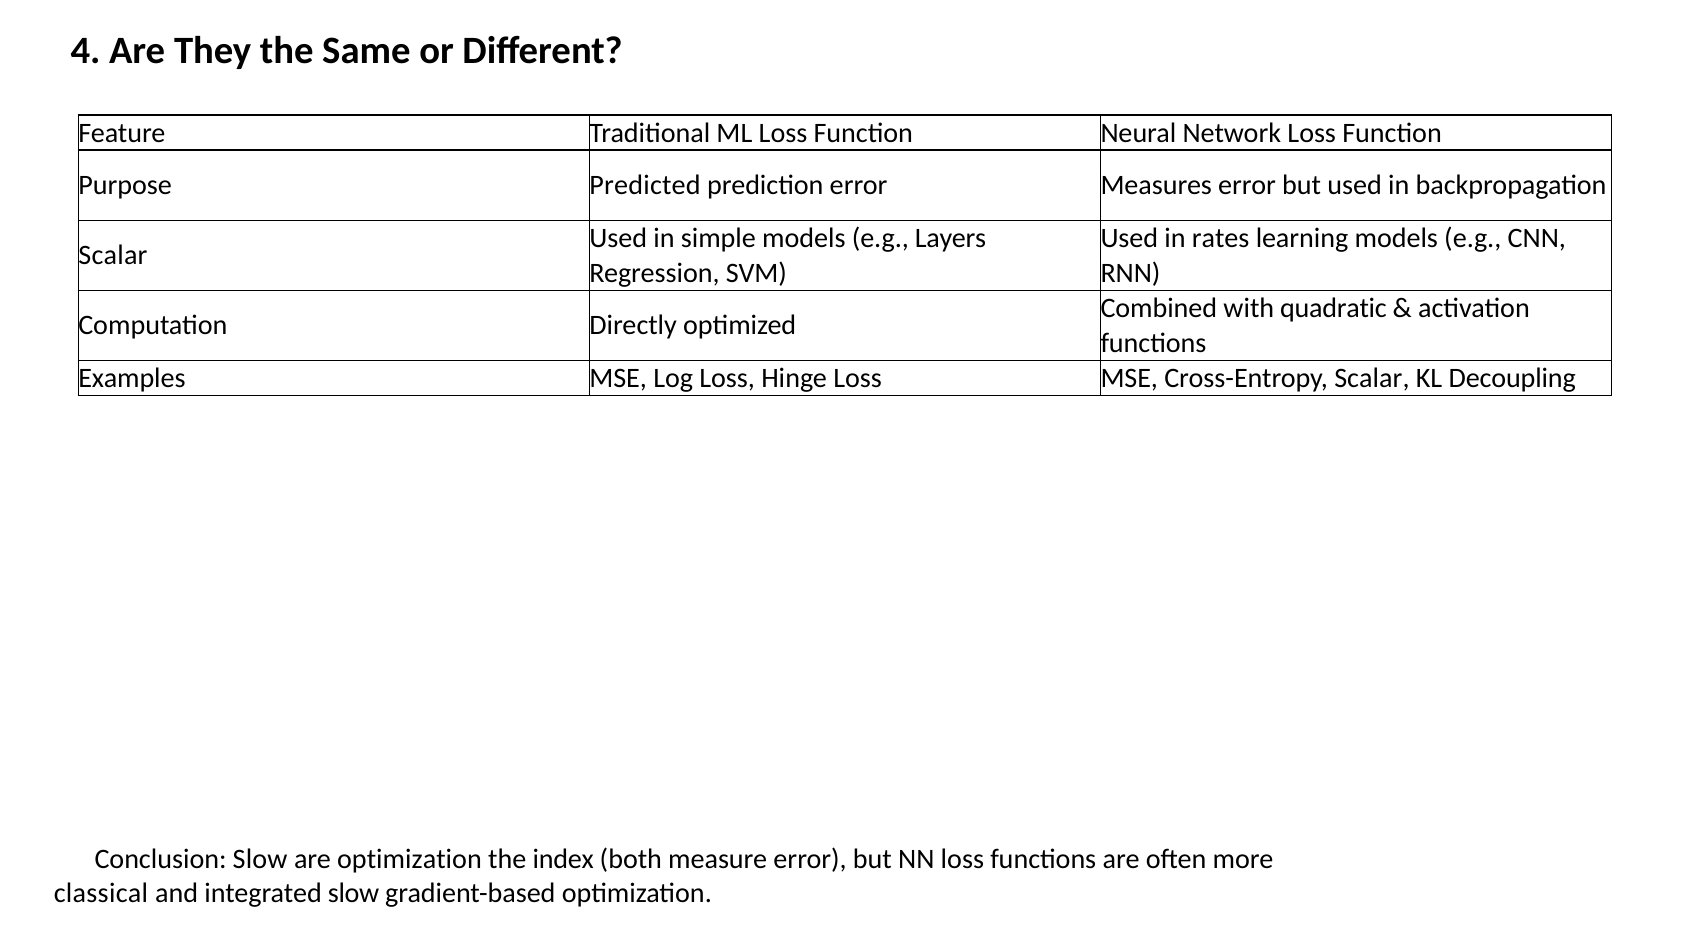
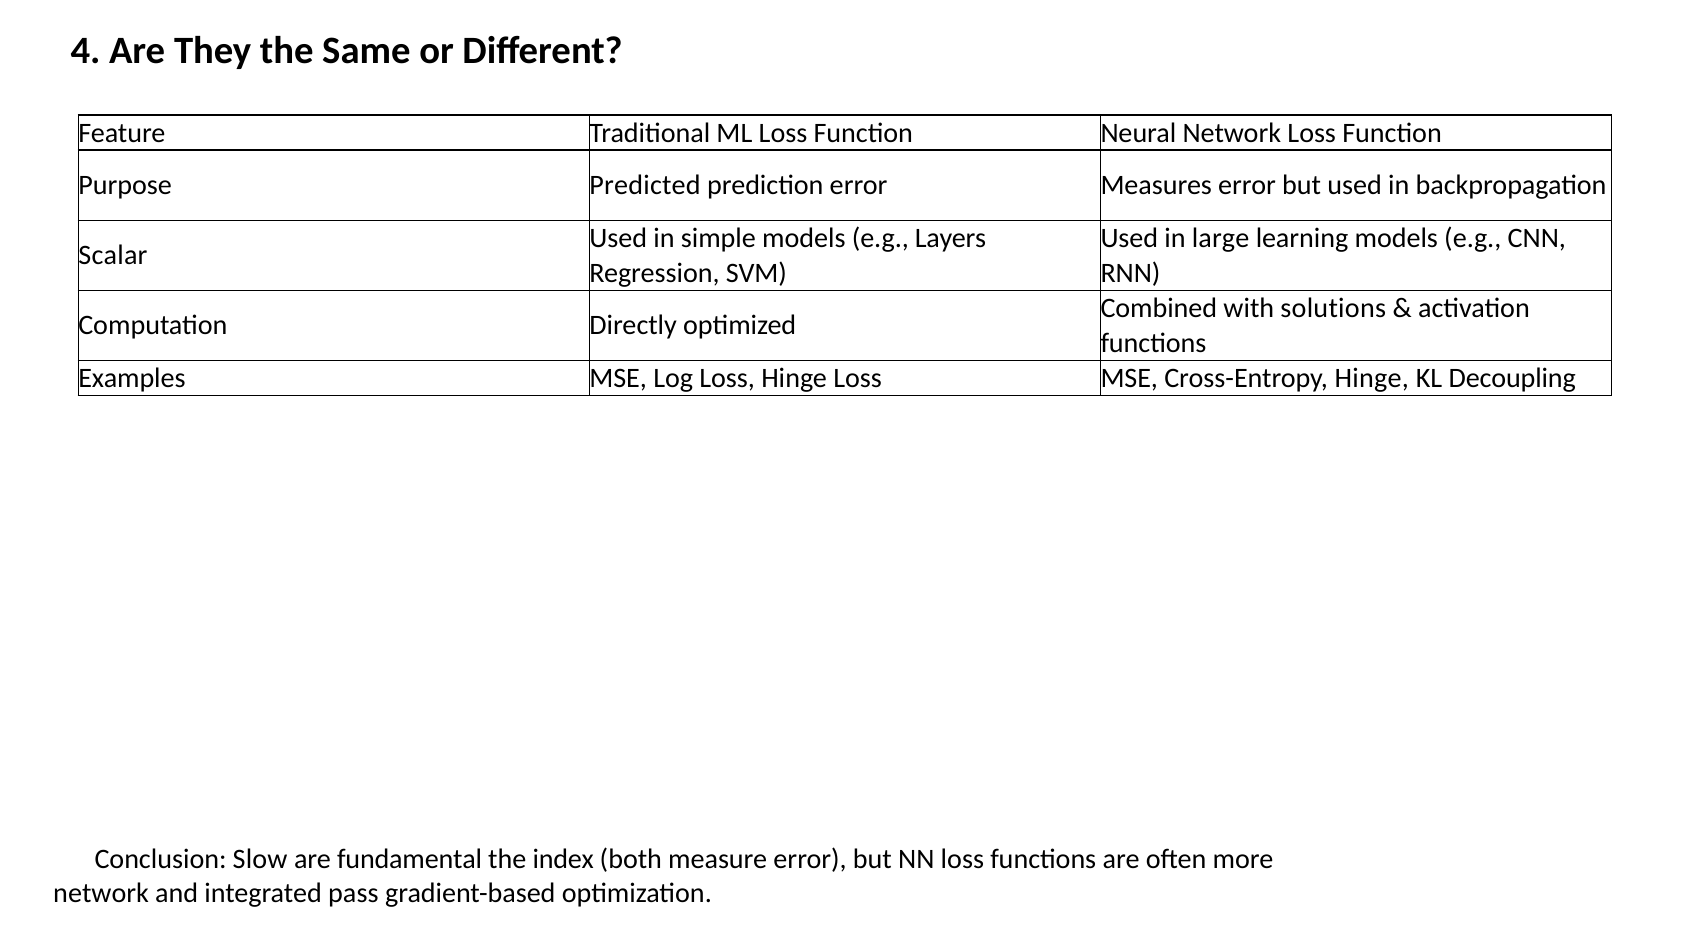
rates: rates -> large
quadratic: quadratic -> solutions
Cross-Entropy Scalar: Scalar -> Hinge
are optimization: optimization -> fundamental
classical at (101, 894): classical -> network
integrated slow: slow -> pass
